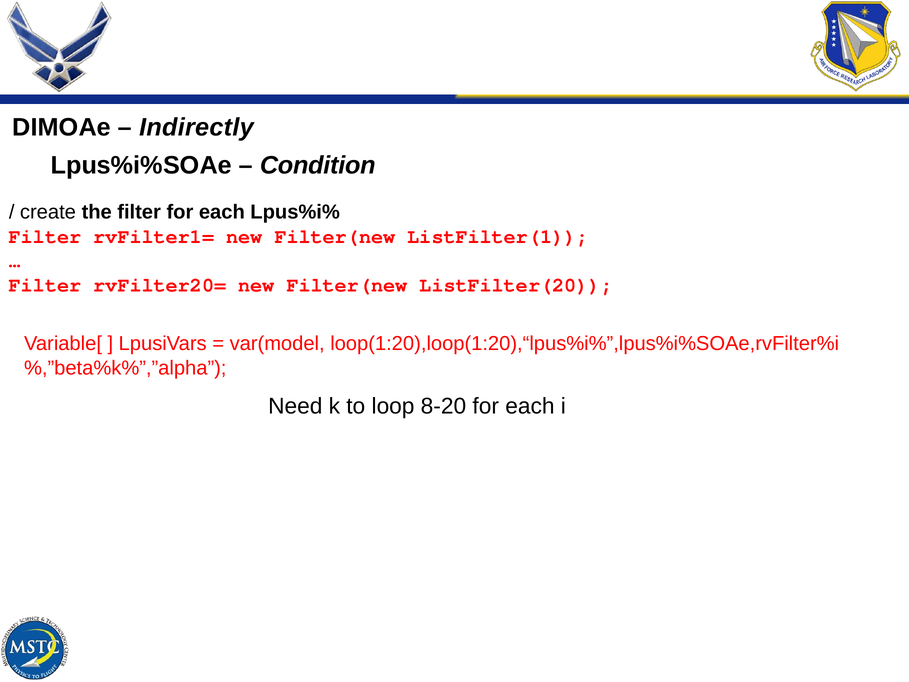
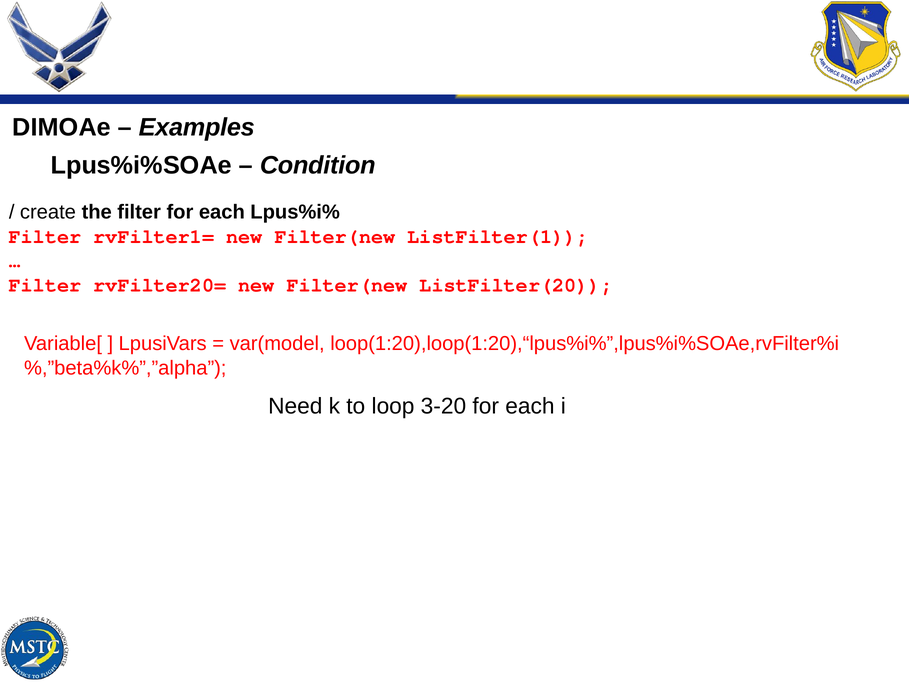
Indirectly: Indirectly -> Examples
8-20: 8-20 -> 3-20
